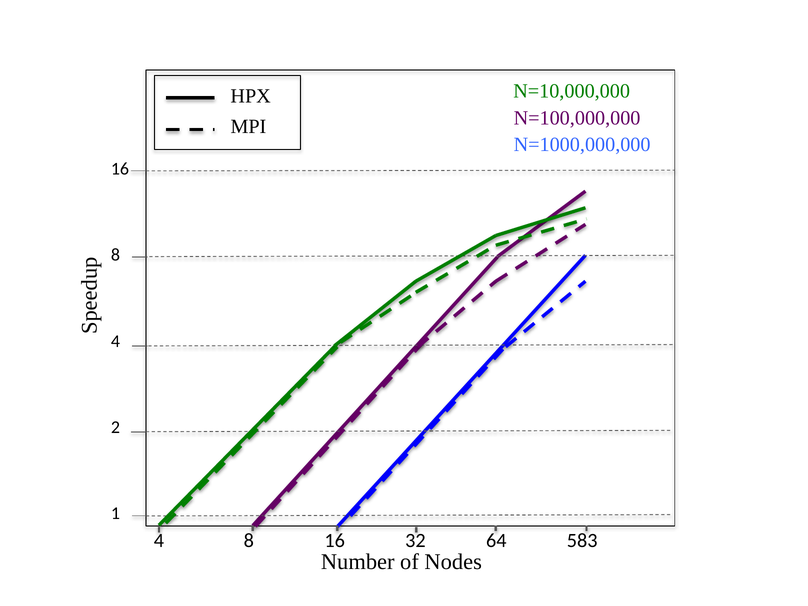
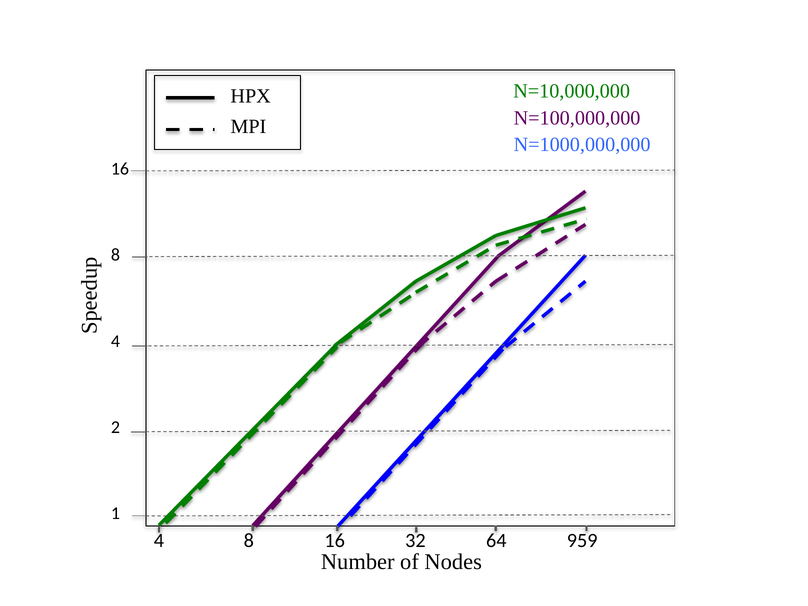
583: 583 -> 959
